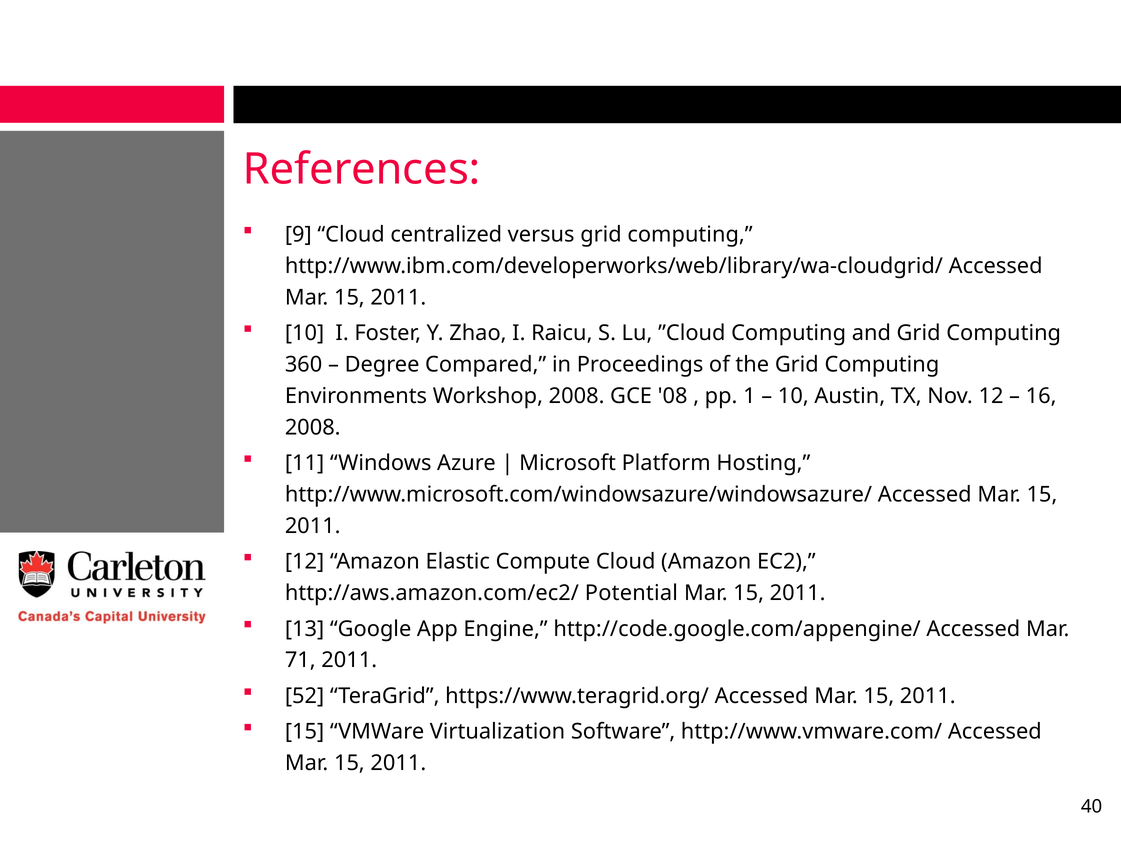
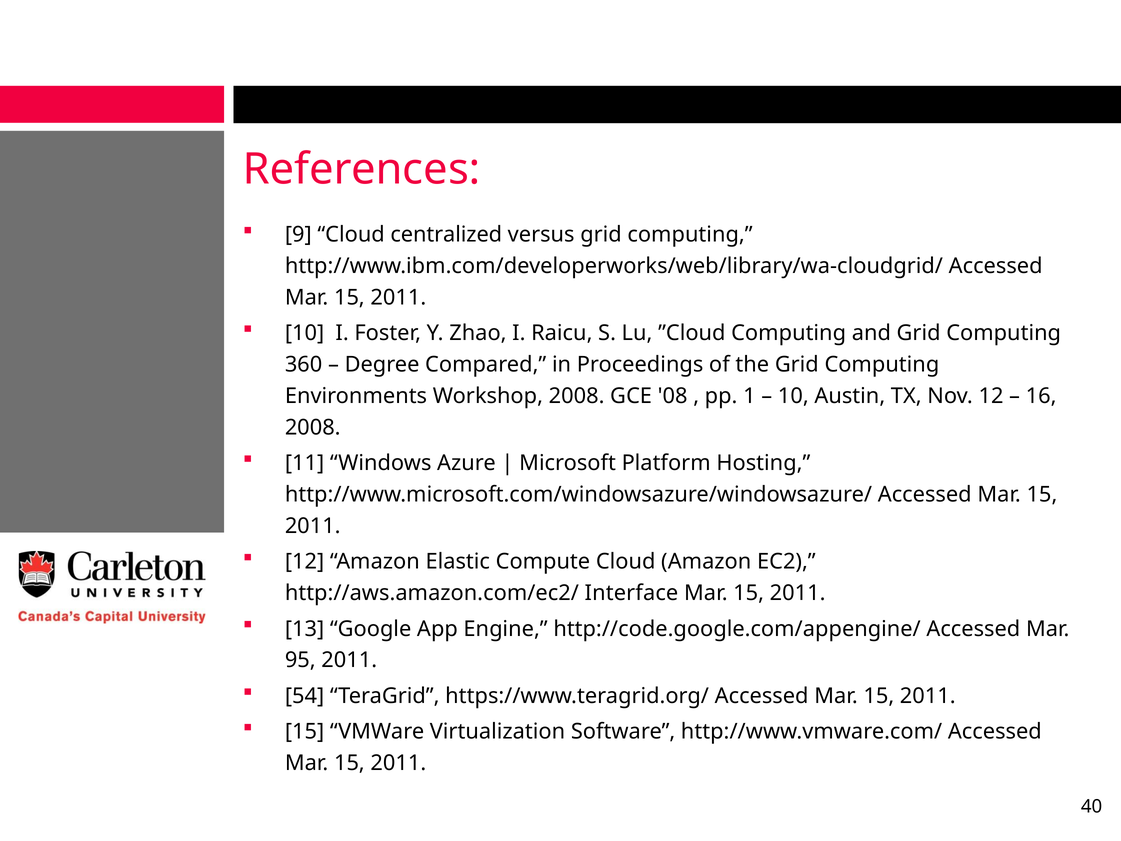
Potential: Potential -> Interface
71: 71 -> 95
52: 52 -> 54
